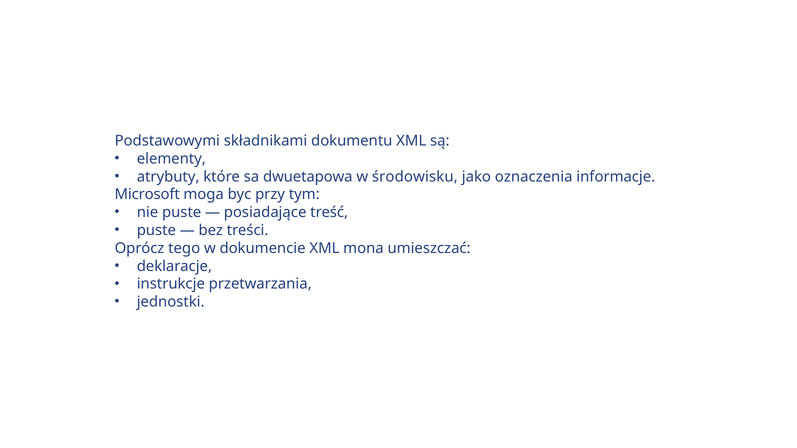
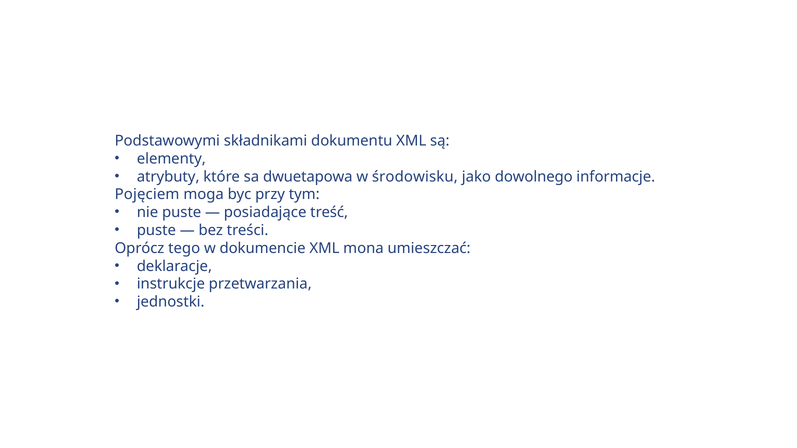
oznaczenia: oznaczenia -> dowolnego
Microsoft: Microsoft -> Pojęciem
